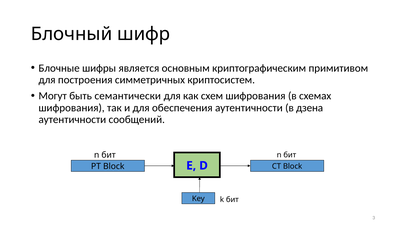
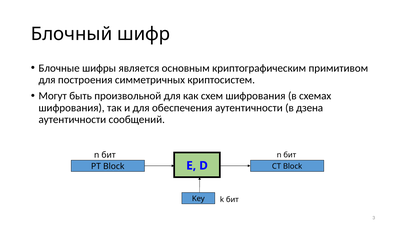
семантически: семантически -> произвольной
